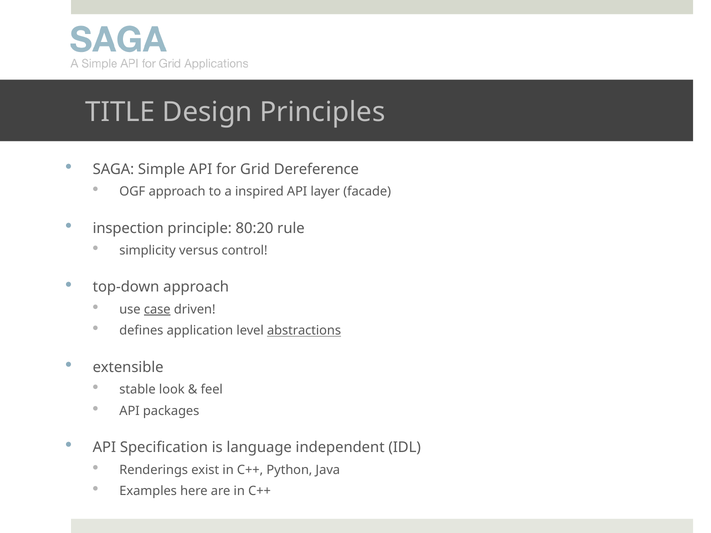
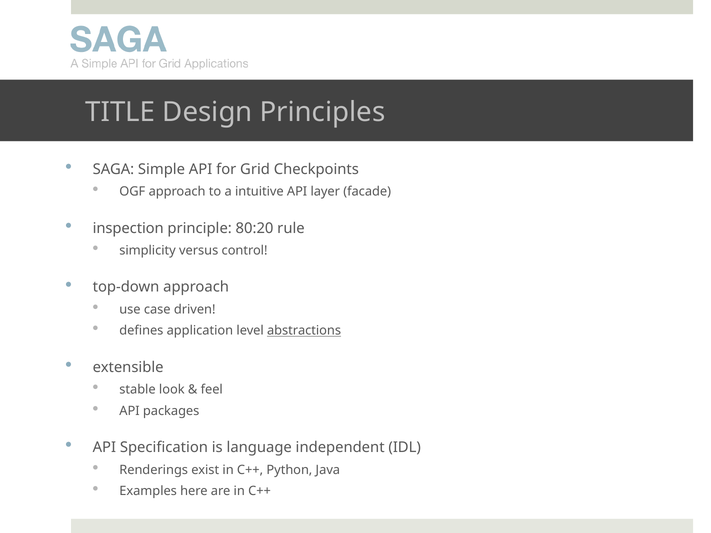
Dereference: Dereference -> Checkpoints
inspired: inspired -> intuitive
case underline: present -> none
